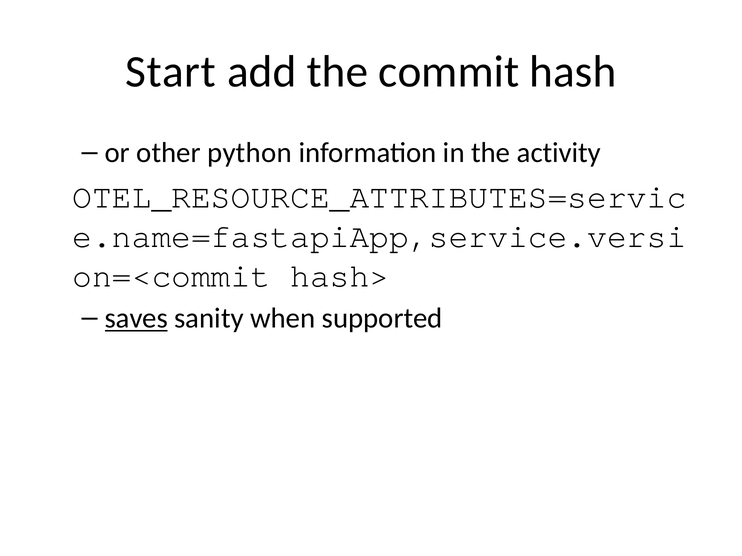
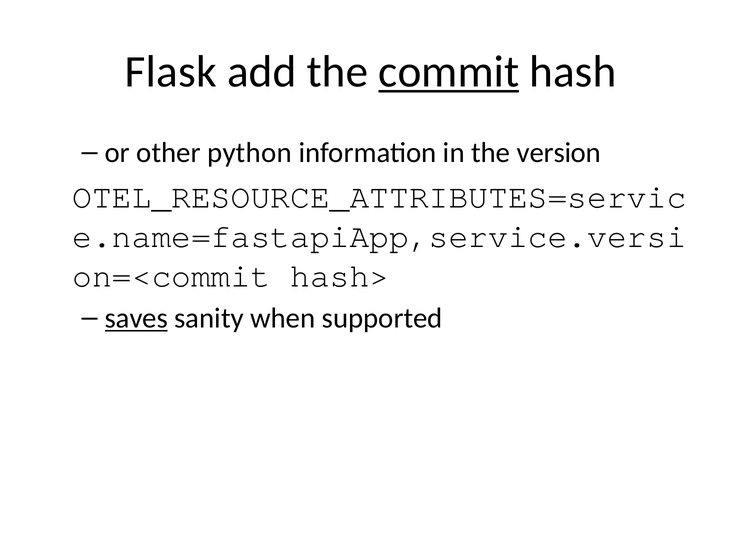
Start: Start -> Flask
commit underline: none -> present
activity: activity -> version
